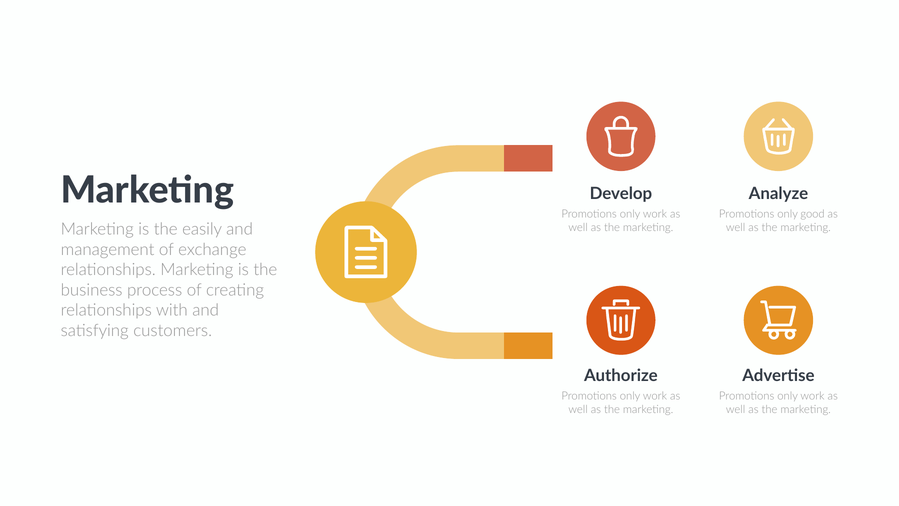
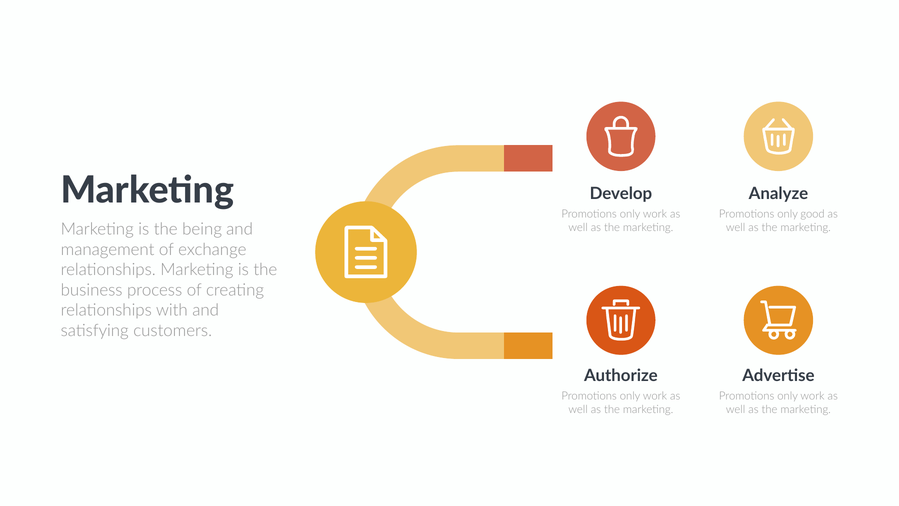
easily: easily -> being
